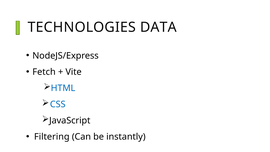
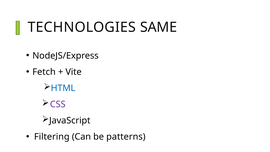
DATA: DATA -> SAME
CSS colour: blue -> purple
instantly: instantly -> patterns
